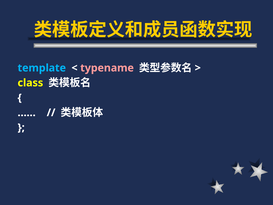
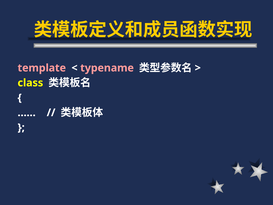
template colour: light blue -> pink
